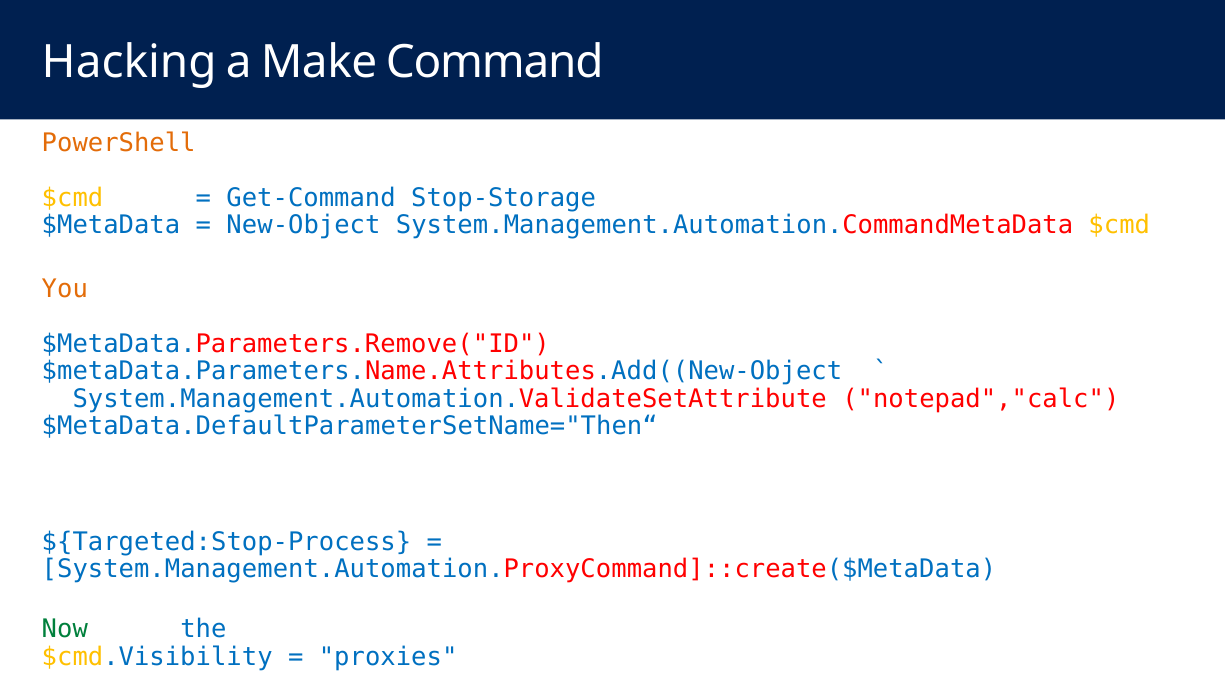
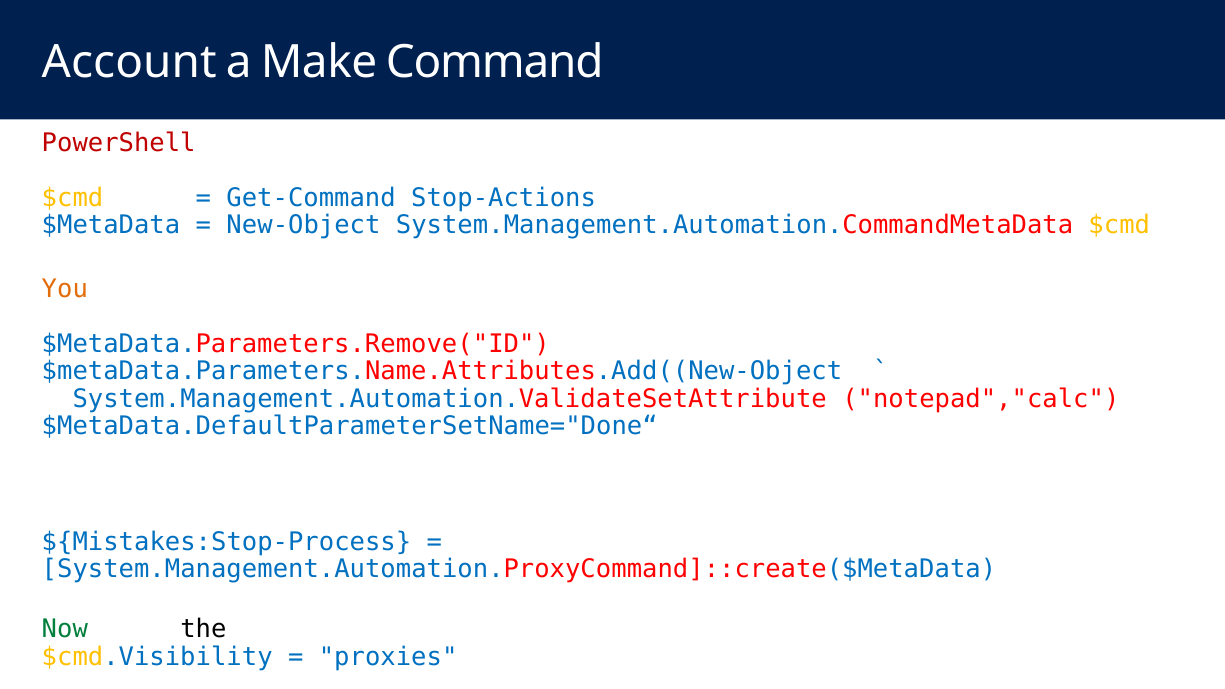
Hacking: Hacking -> Account
PowerShell colour: orange -> red
Stop-Storage: Stop-Storage -> Stop-Actions
$MetaData.DefaultParameterSetName="Then“: $MetaData.DefaultParameterSetName="Then“ -> $MetaData.DefaultParameterSetName="Done“
${Targeted:Stop-Process: ${Targeted:Stop-Process -> ${Mistakes:Stop-Process
the at (203, 630) colour: blue -> black
